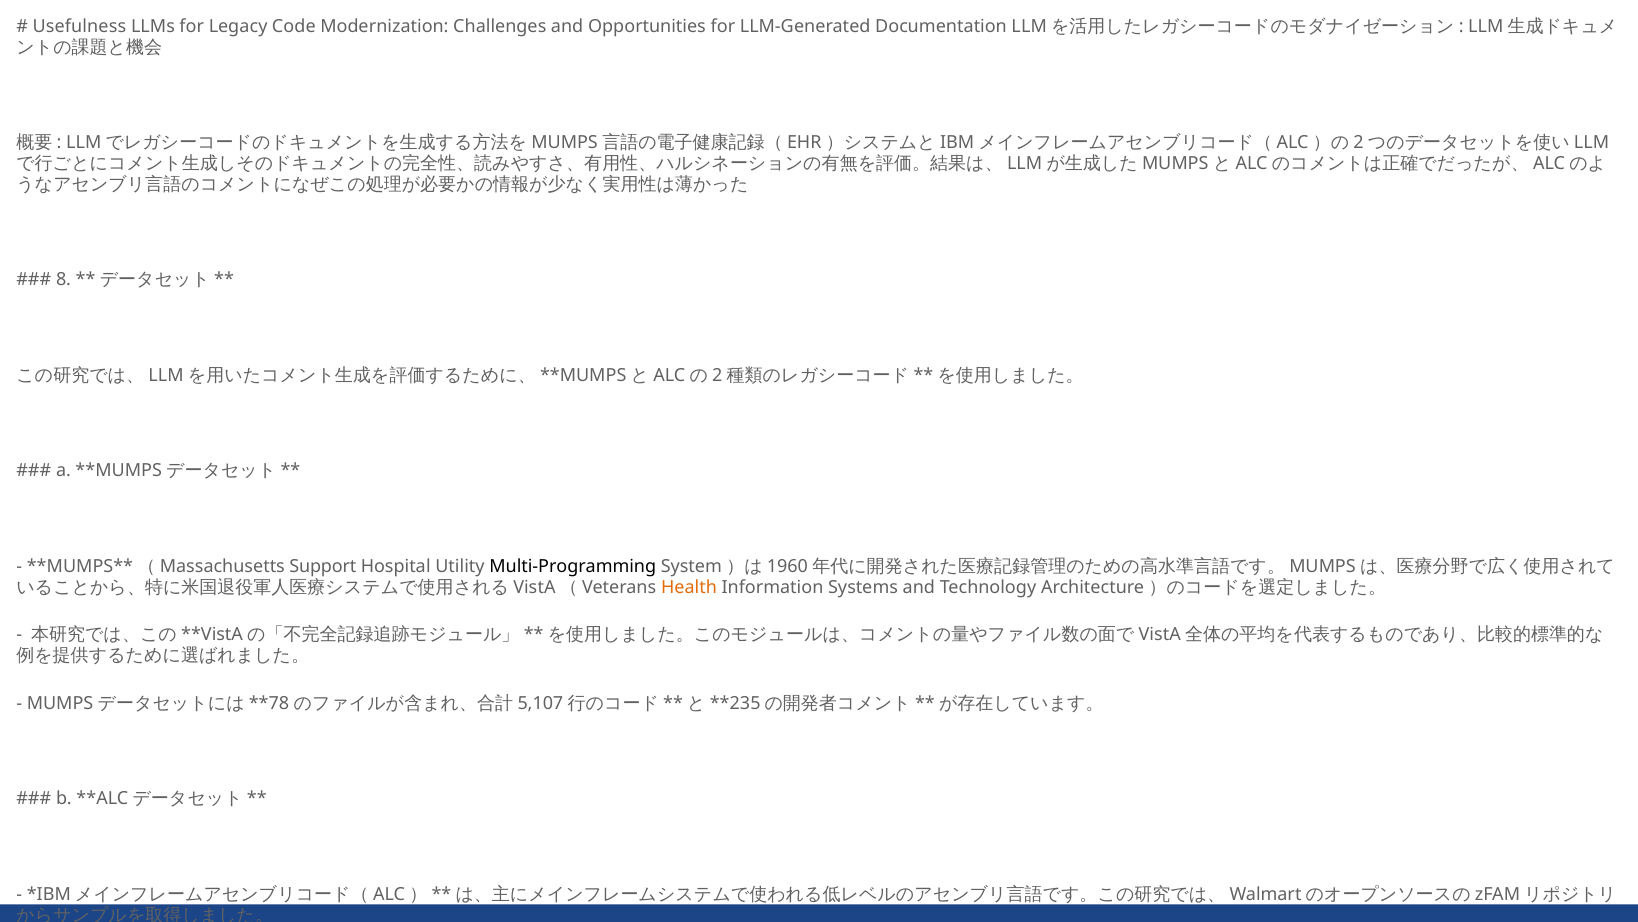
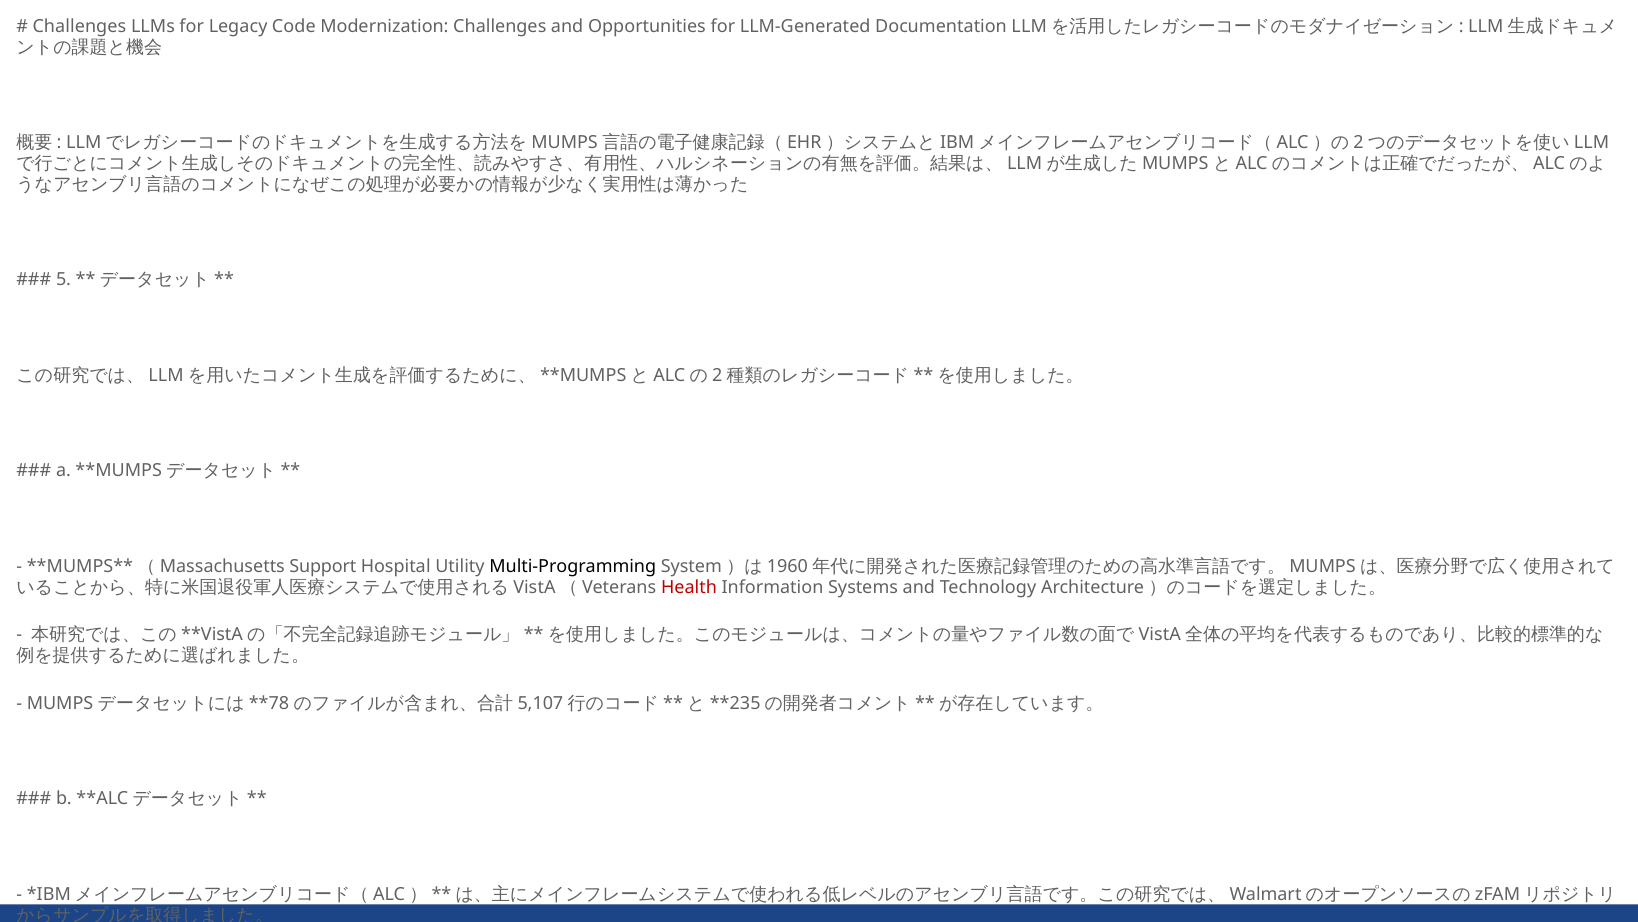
Usefulness at (79, 27): Usefulness -> Challenges
8 at (64, 280): 8 -> 5
Health colour: orange -> red
